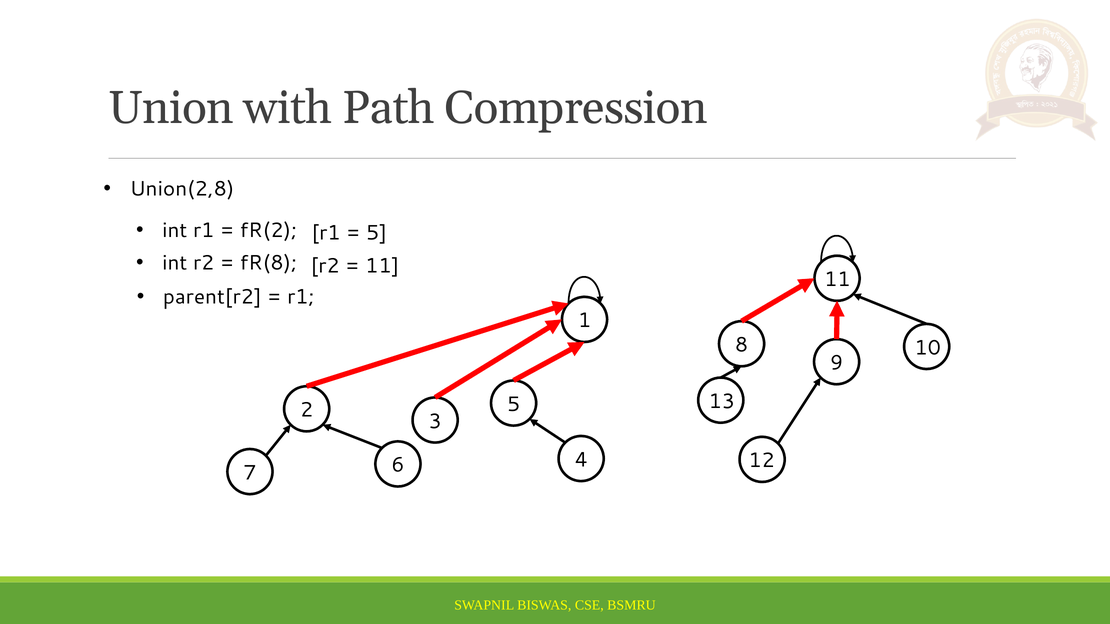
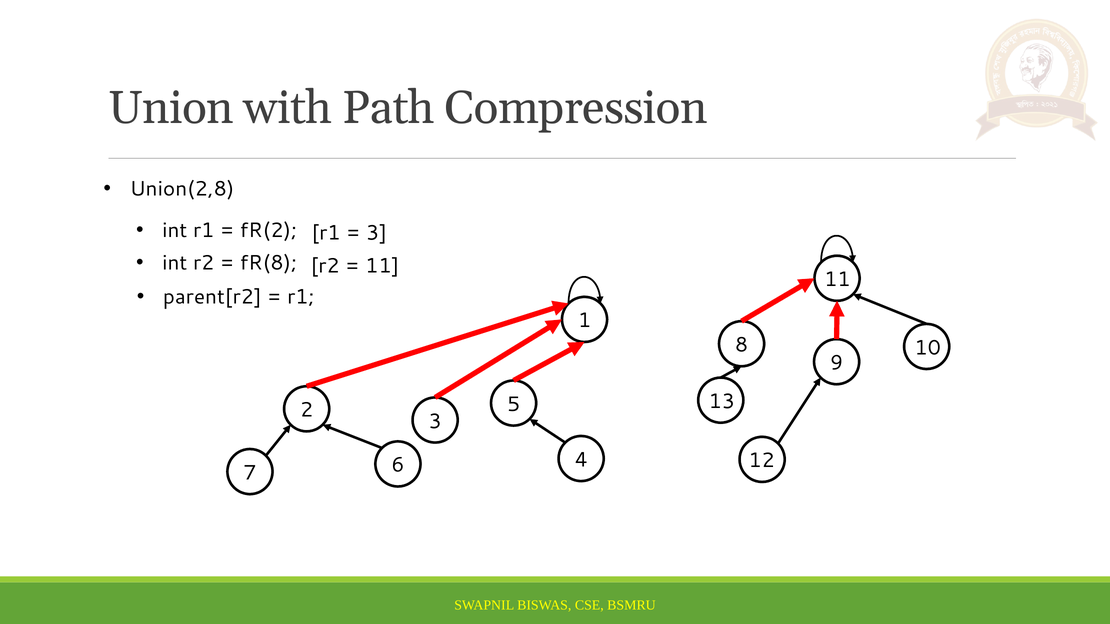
5 at (376, 233): 5 -> 3
